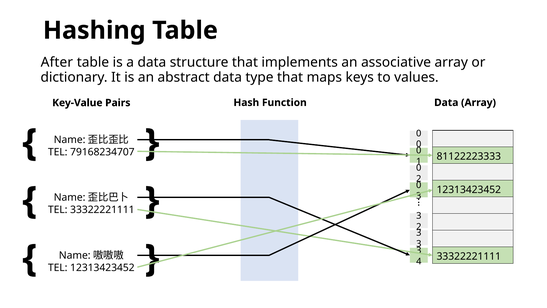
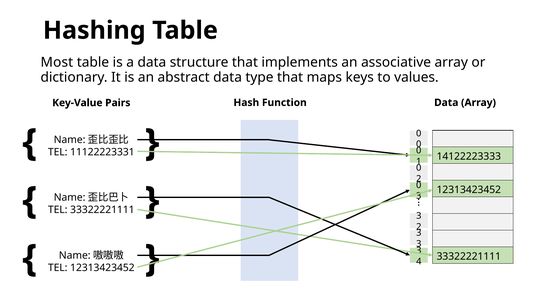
After: After -> Most
79168234707: 79168234707 -> 11122223331
81122223333: 81122223333 -> 14122223333
